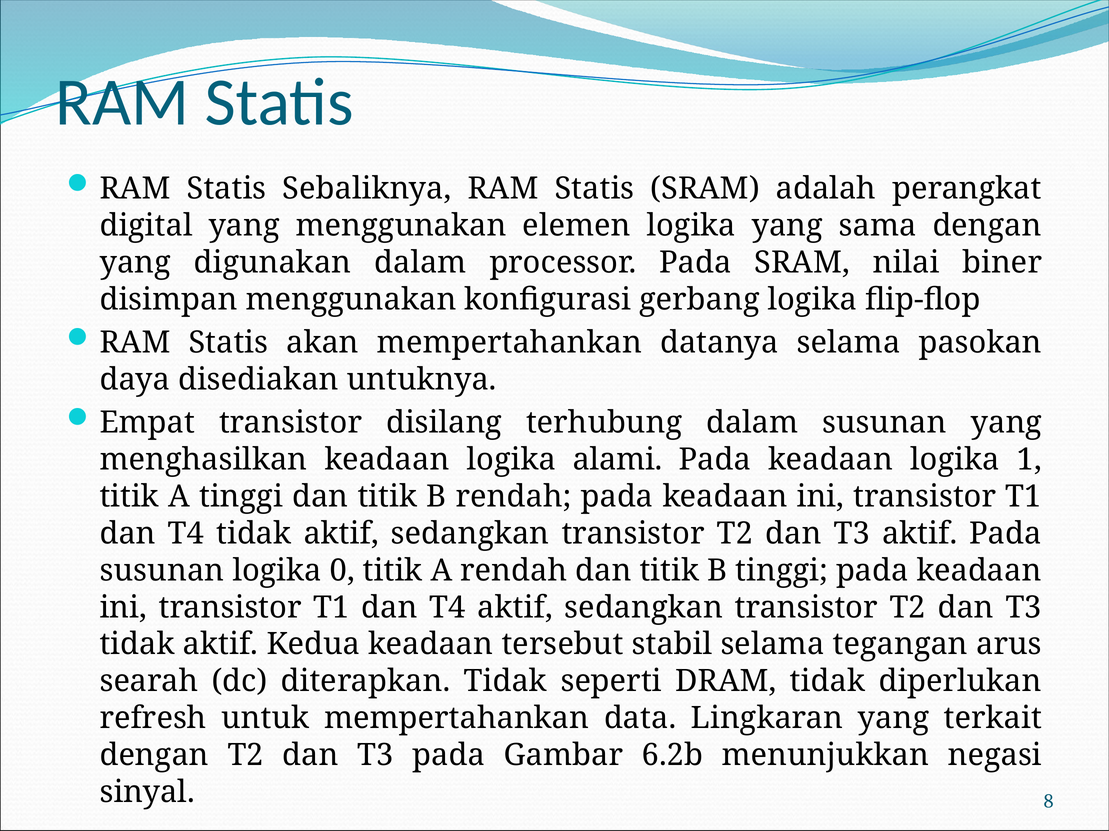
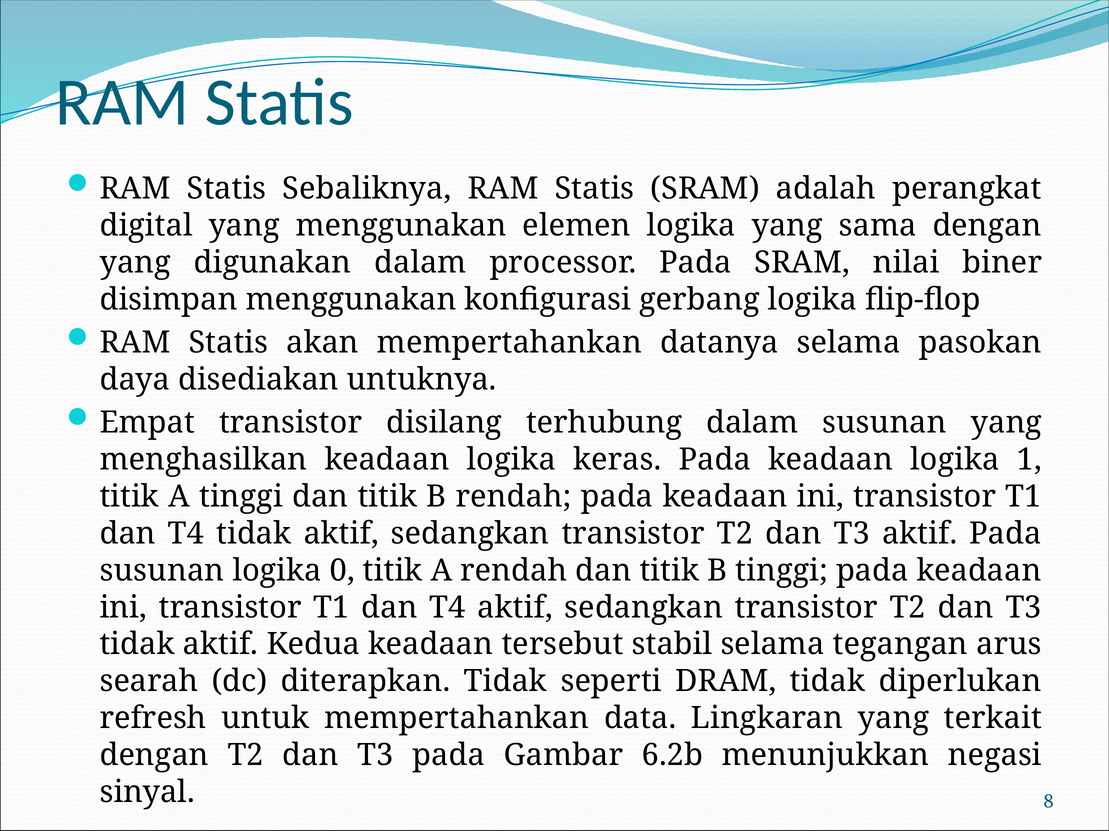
alami: alami -> keras
